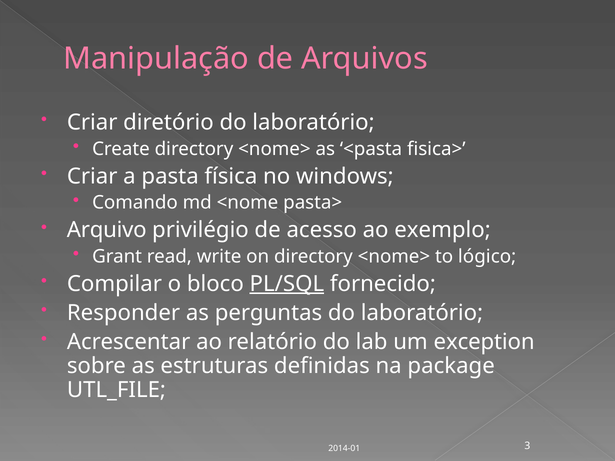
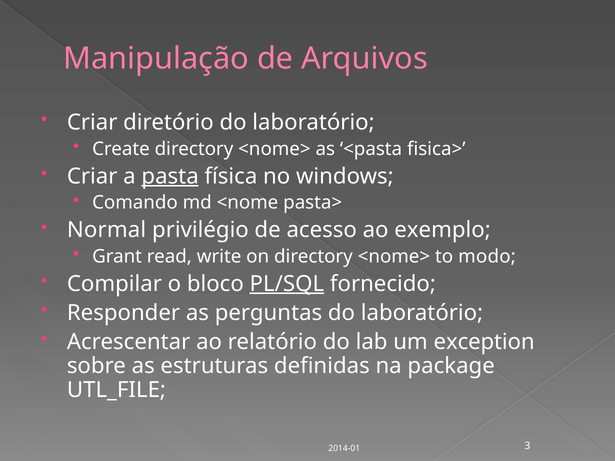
pasta underline: none -> present
Arquivo: Arquivo -> Normal
lógico: lógico -> modo
